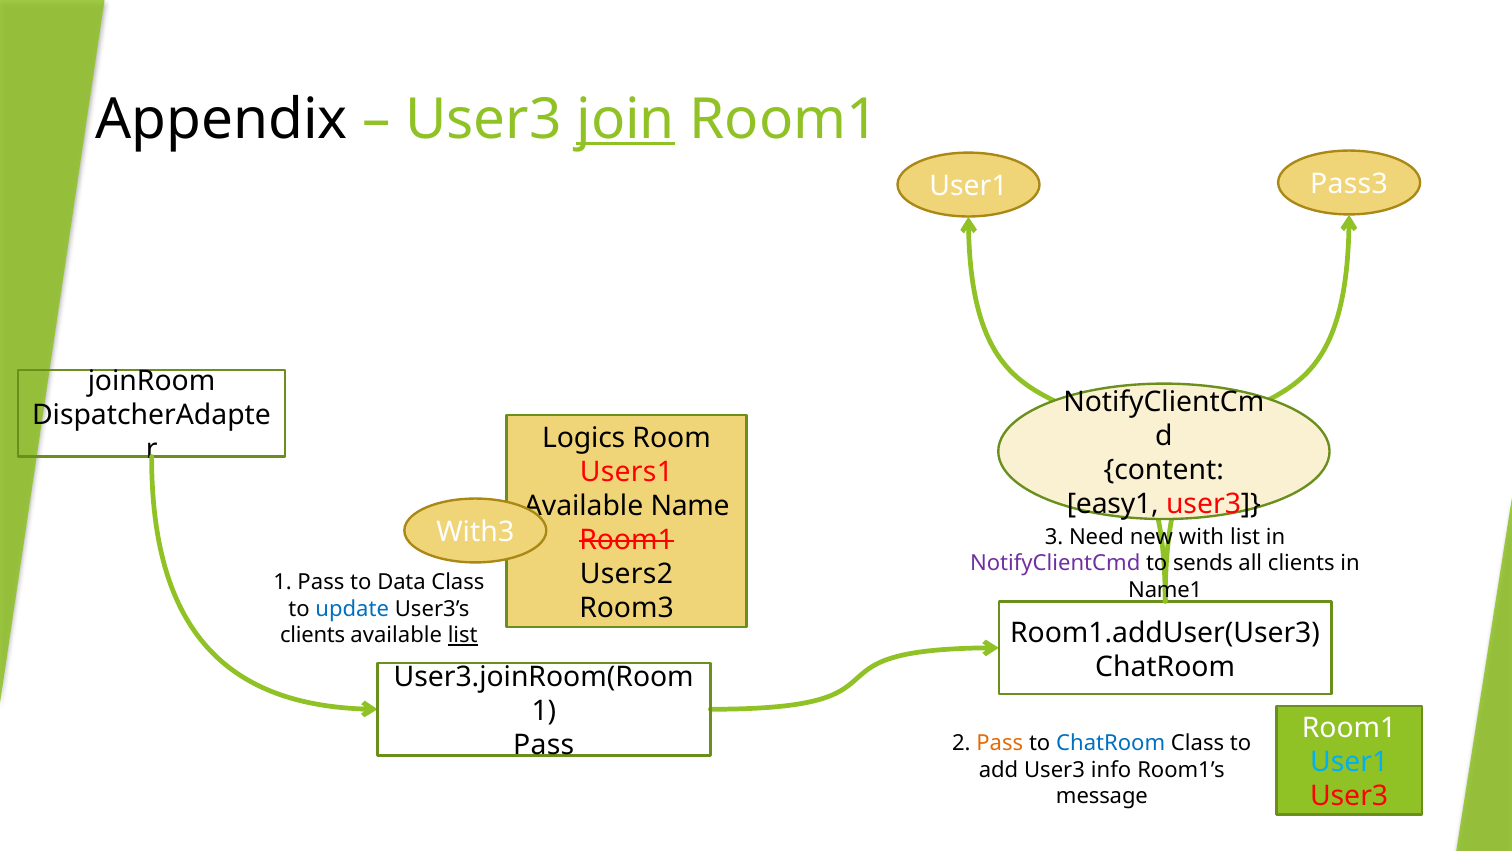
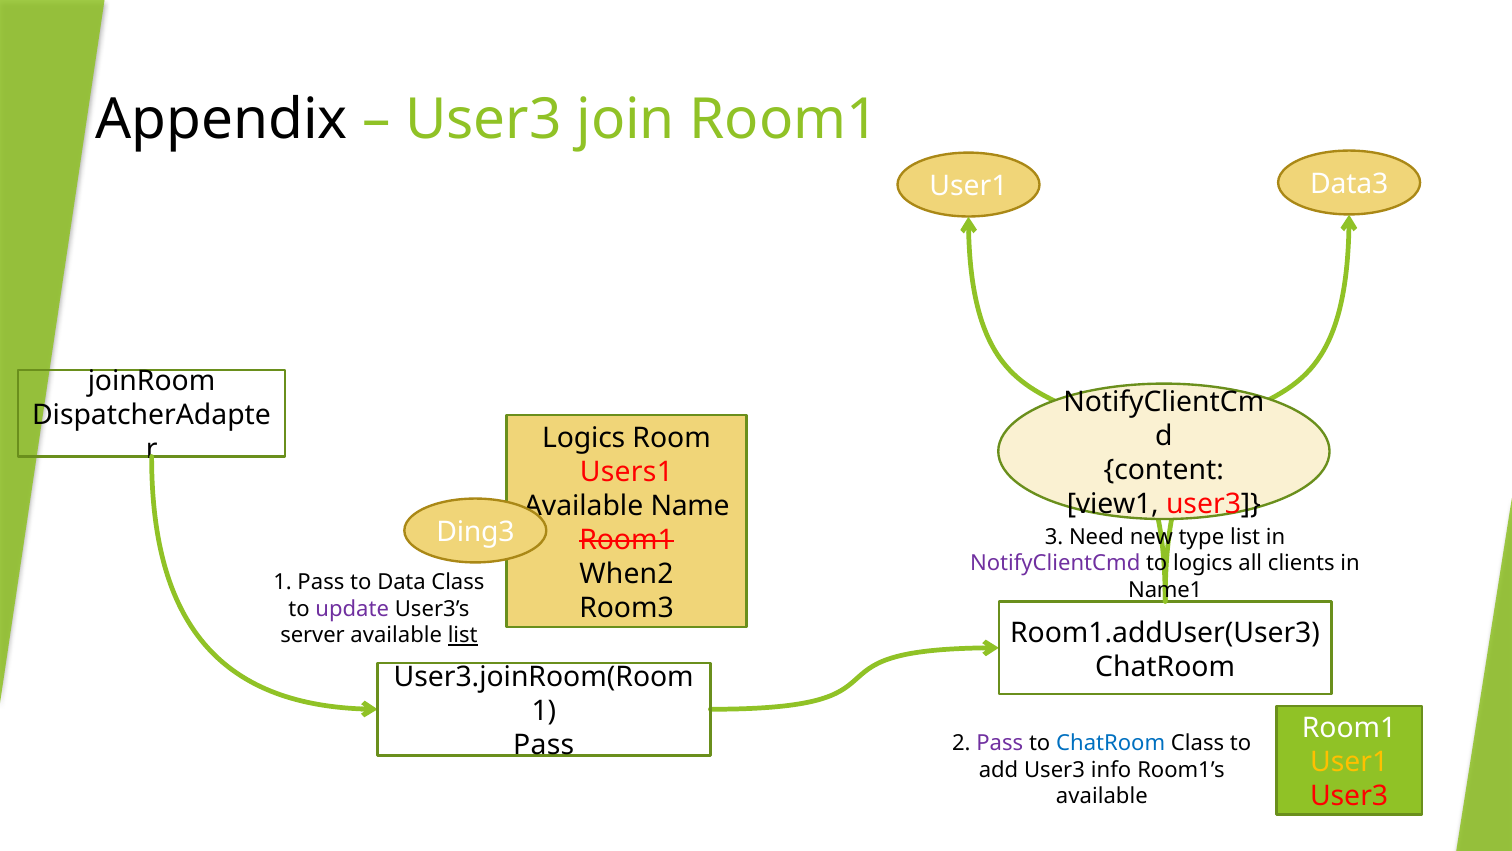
join underline: present -> none
Pass3: Pass3 -> Data3
easy1: easy1 -> view1
With3: With3 -> Ding3
with: with -> type
to sends: sends -> logics
Users2: Users2 -> When2
update colour: blue -> purple
clients at (313, 635): clients -> server
Pass at (1000, 743) colour: orange -> purple
User1 at (1349, 762) colour: light blue -> yellow
message at (1102, 796): message -> available
